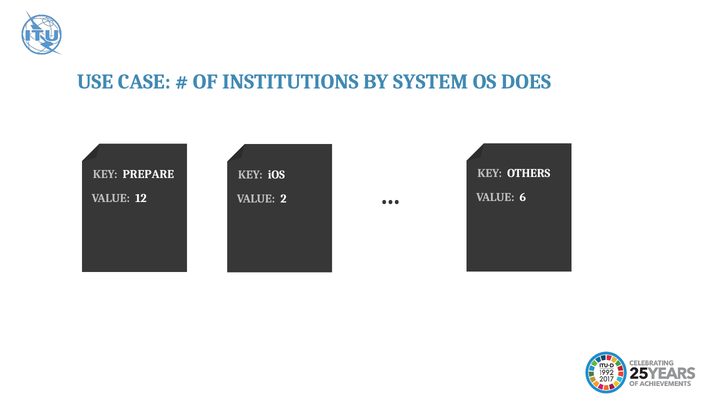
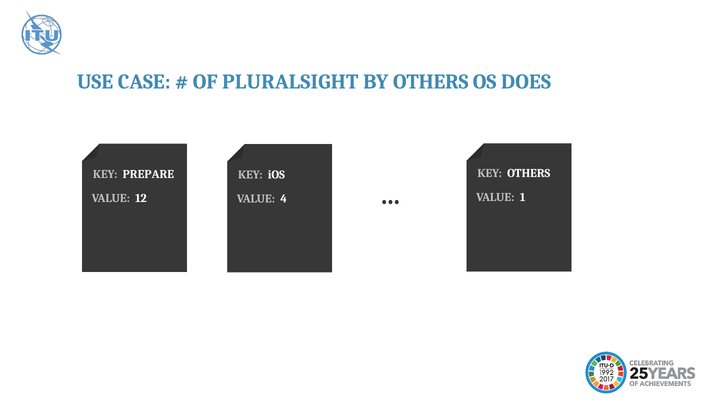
INSTITUTIONS: INSTITUTIONS -> PLURALSIGHT
BY SYSTEM: SYSTEM -> OTHERS
6: 6 -> 1
2: 2 -> 4
